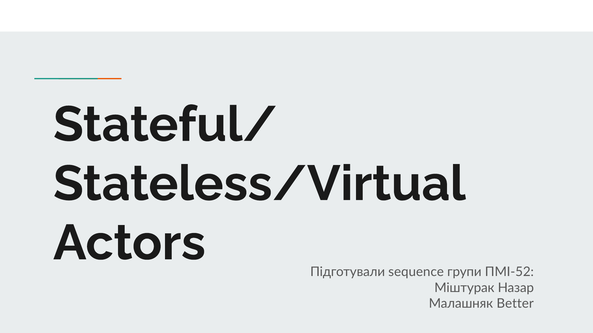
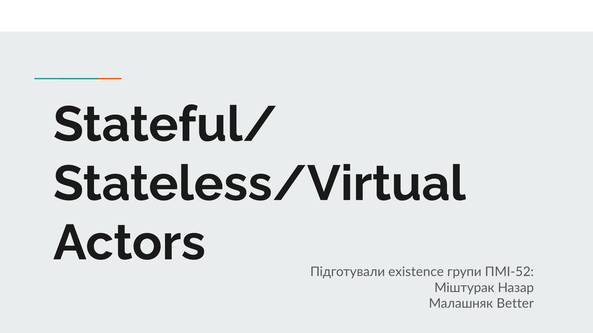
sequence: sequence -> existence
